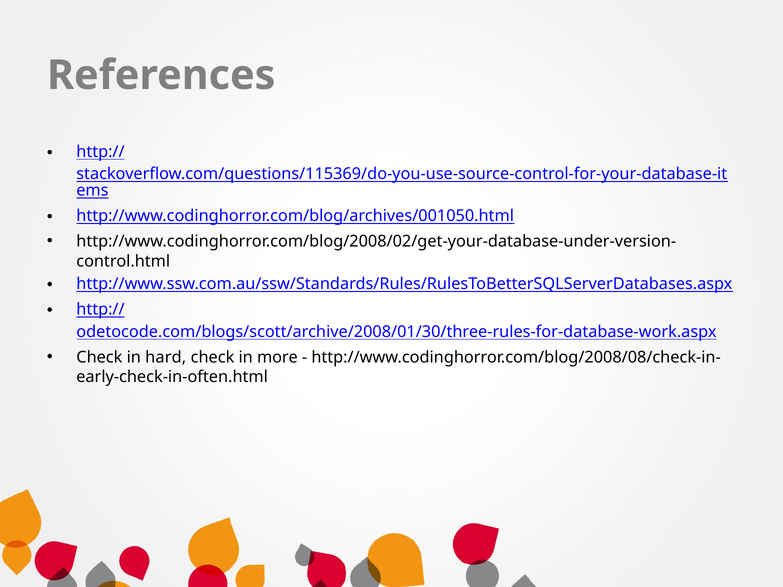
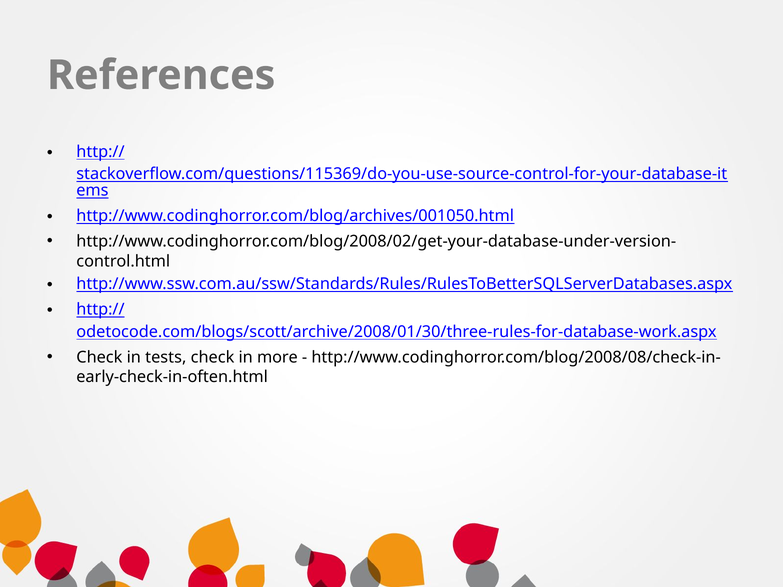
hard: hard -> tests
